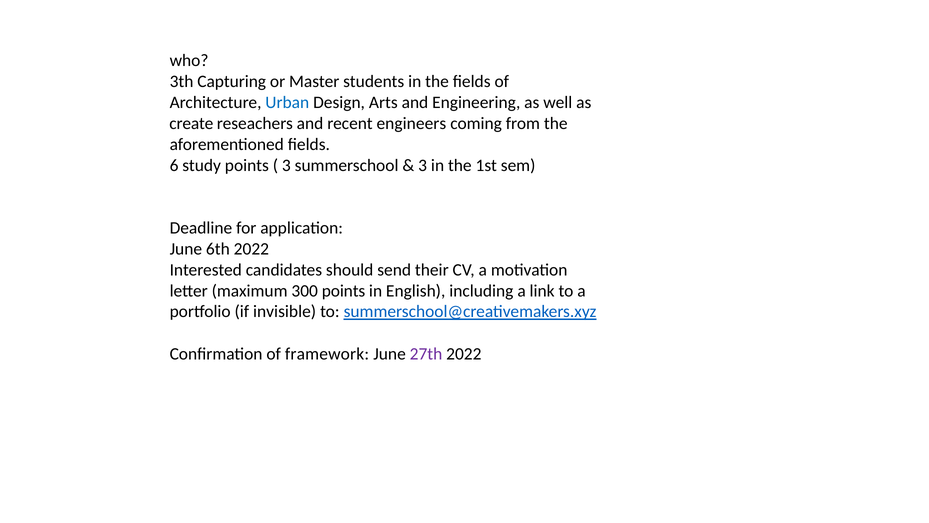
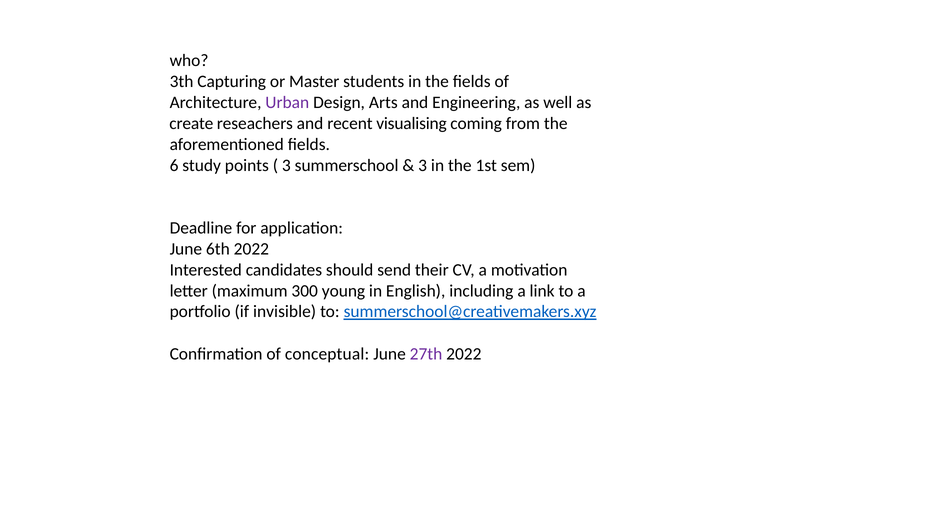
Urban colour: blue -> purple
engineers: engineers -> visualising
300 points: points -> young
framework: framework -> conceptual
